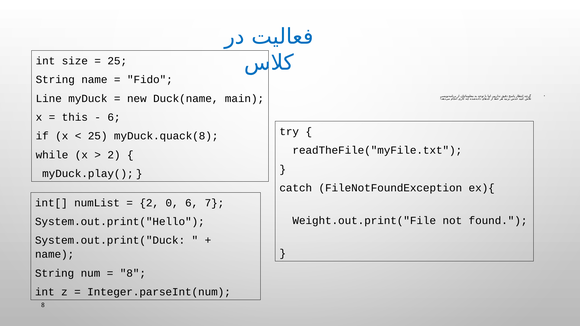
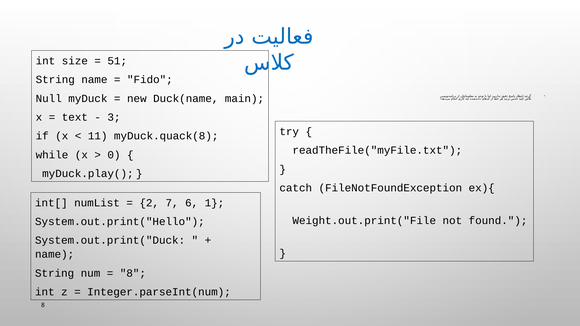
25 at (117, 61): 25 -> 51
Line: Line -> Null
this: this -> text
6 at (114, 117): 6 -> 3
25 at (98, 136): 25 -> 11
2 at (114, 155): 2 -> 0
0: 0 -> 7
7: 7 -> 1
